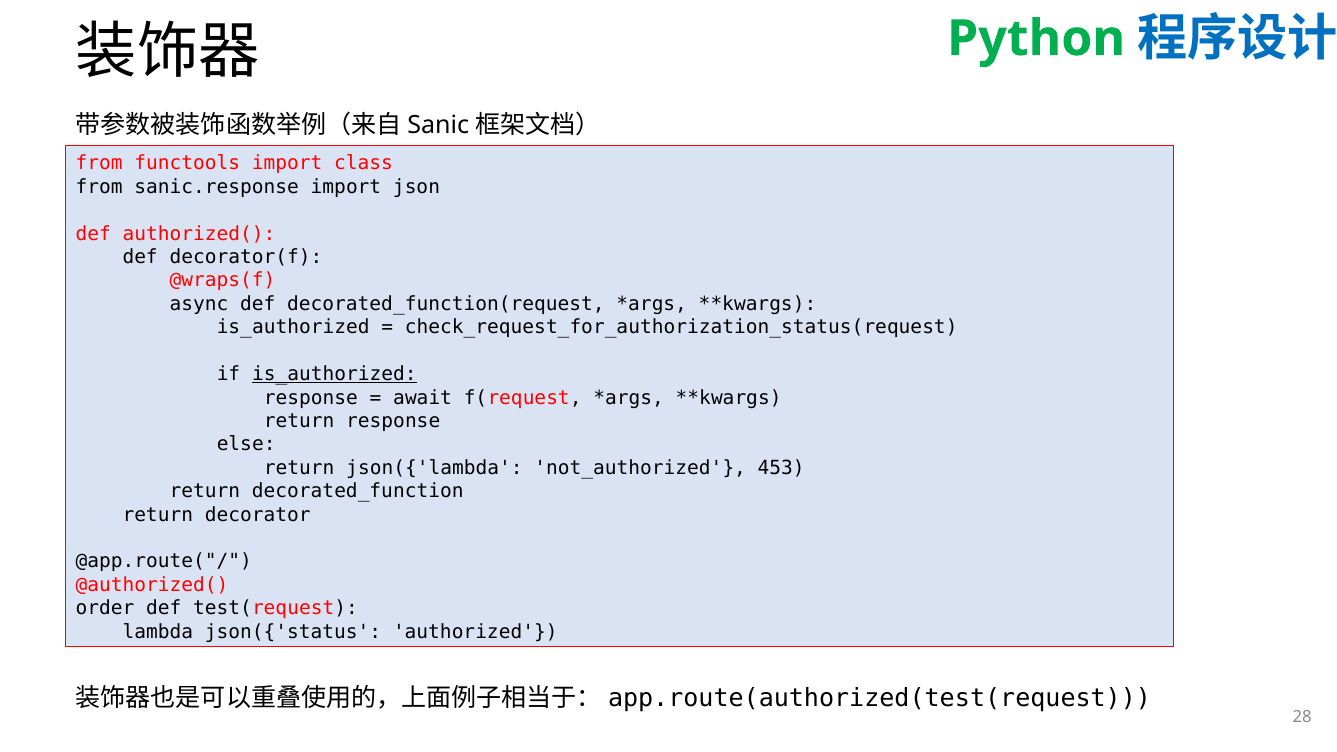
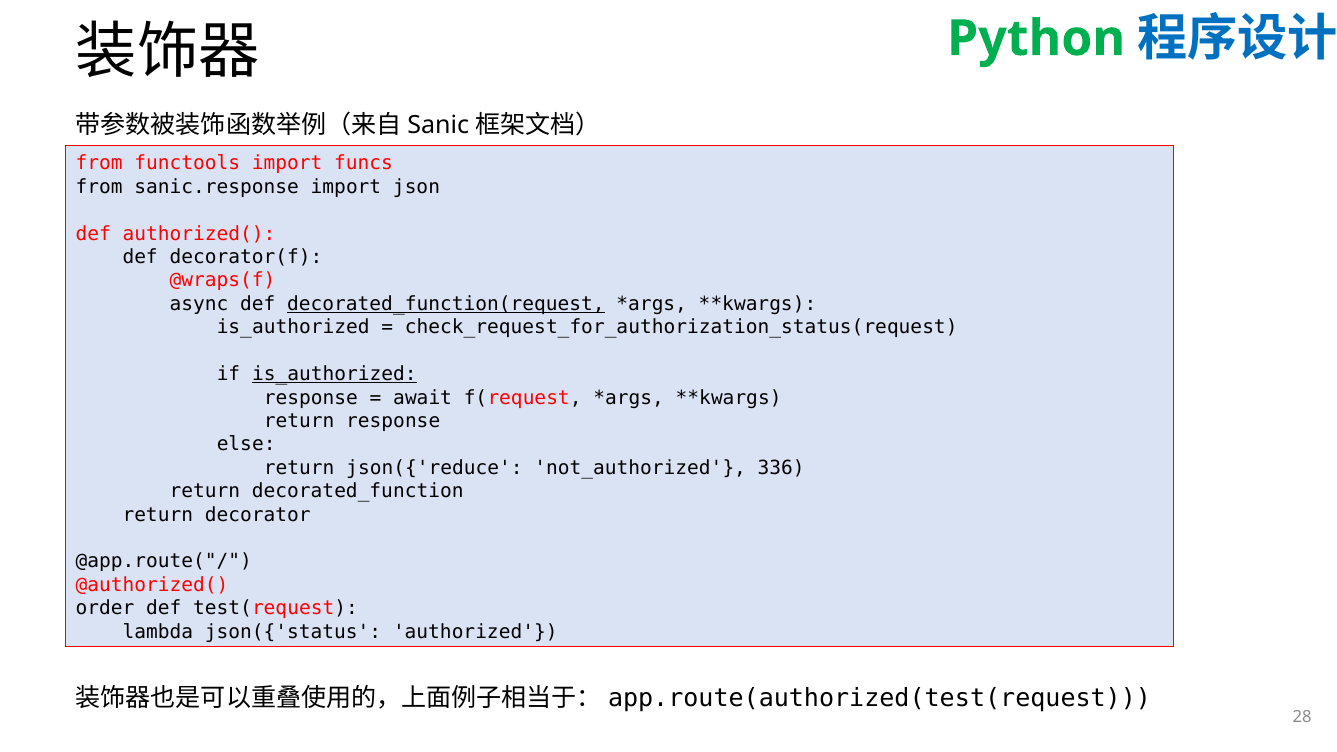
class: class -> funcs
decorated_function(request underline: none -> present
json({'lambda: json({'lambda -> json({'reduce
453: 453 -> 336
